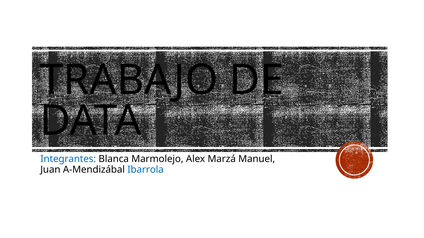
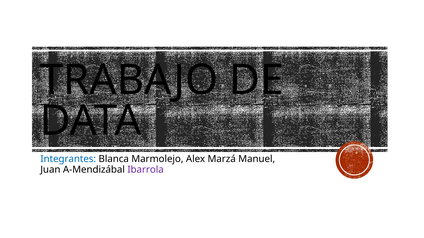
Ibarrola colour: blue -> purple
